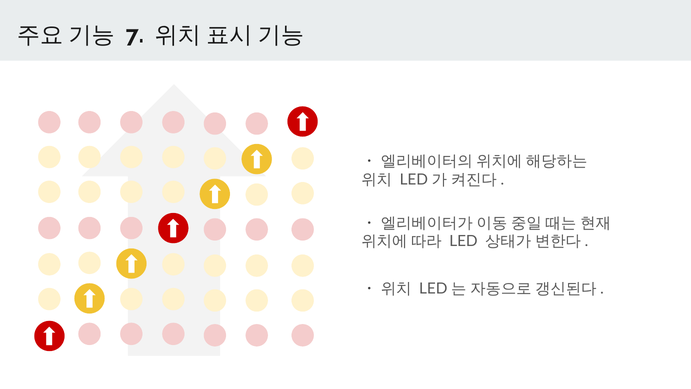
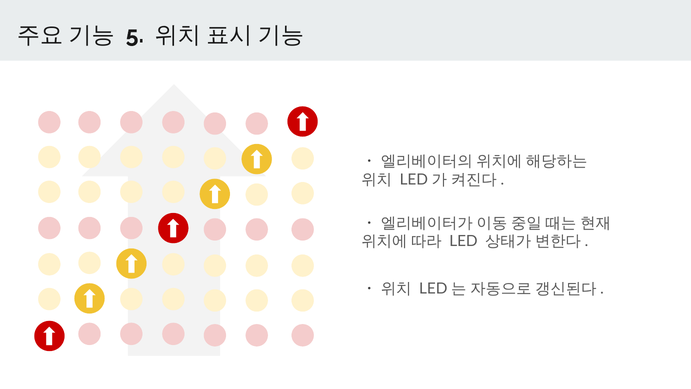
7: 7 -> 5
